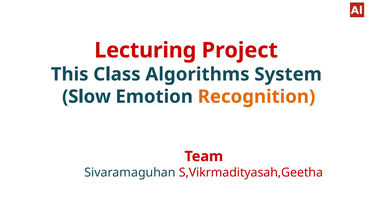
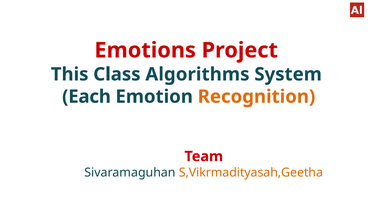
Lecturing: Lecturing -> Emotions
Slow: Slow -> Each
S,Vikrmadityasah,Geetha colour: red -> orange
